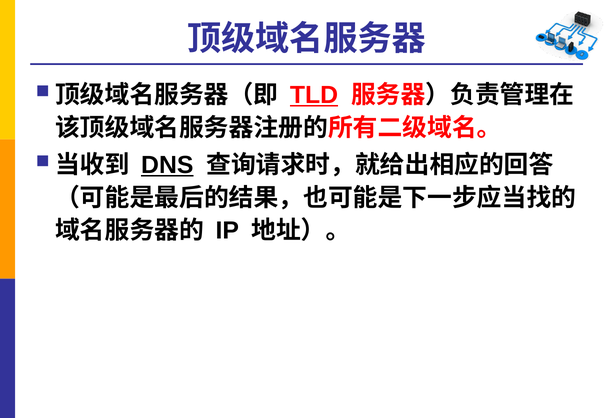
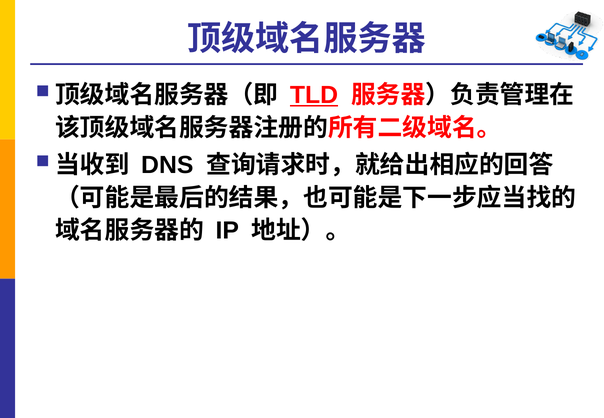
DNS underline: present -> none
